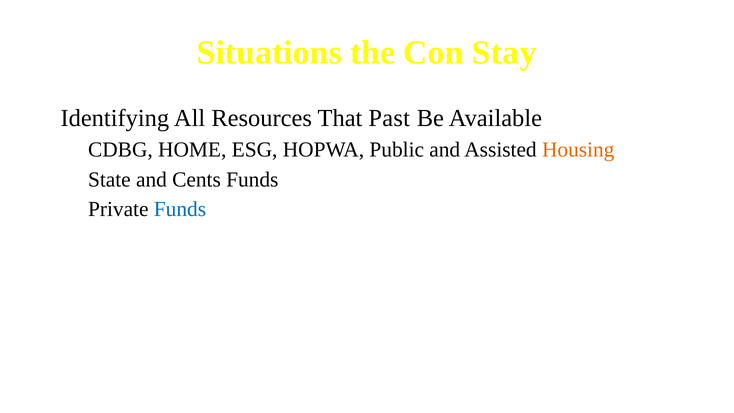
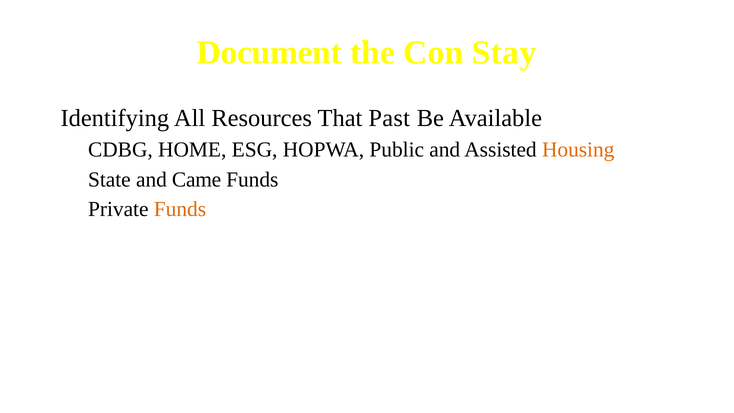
Situations: Situations -> Document
Cents: Cents -> Came
Funds at (180, 209) colour: blue -> orange
